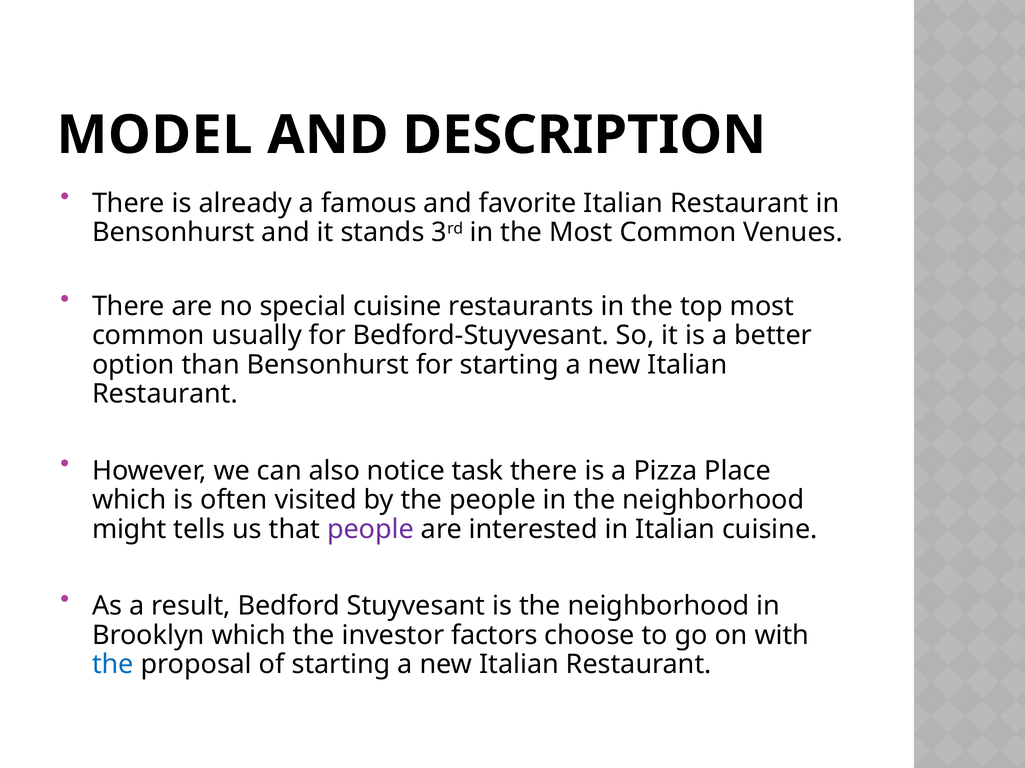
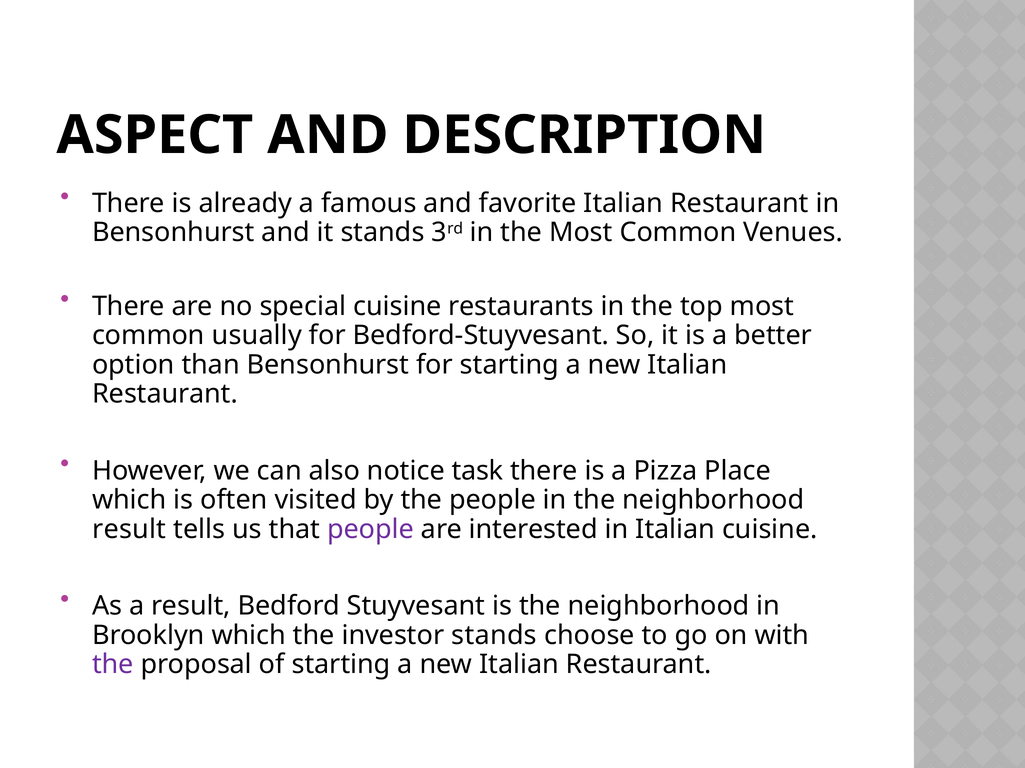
MODEL: MODEL -> ASPECT
might at (129, 530): might -> result
investor factors: factors -> stands
the at (113, 665) colour: blue -> purple
